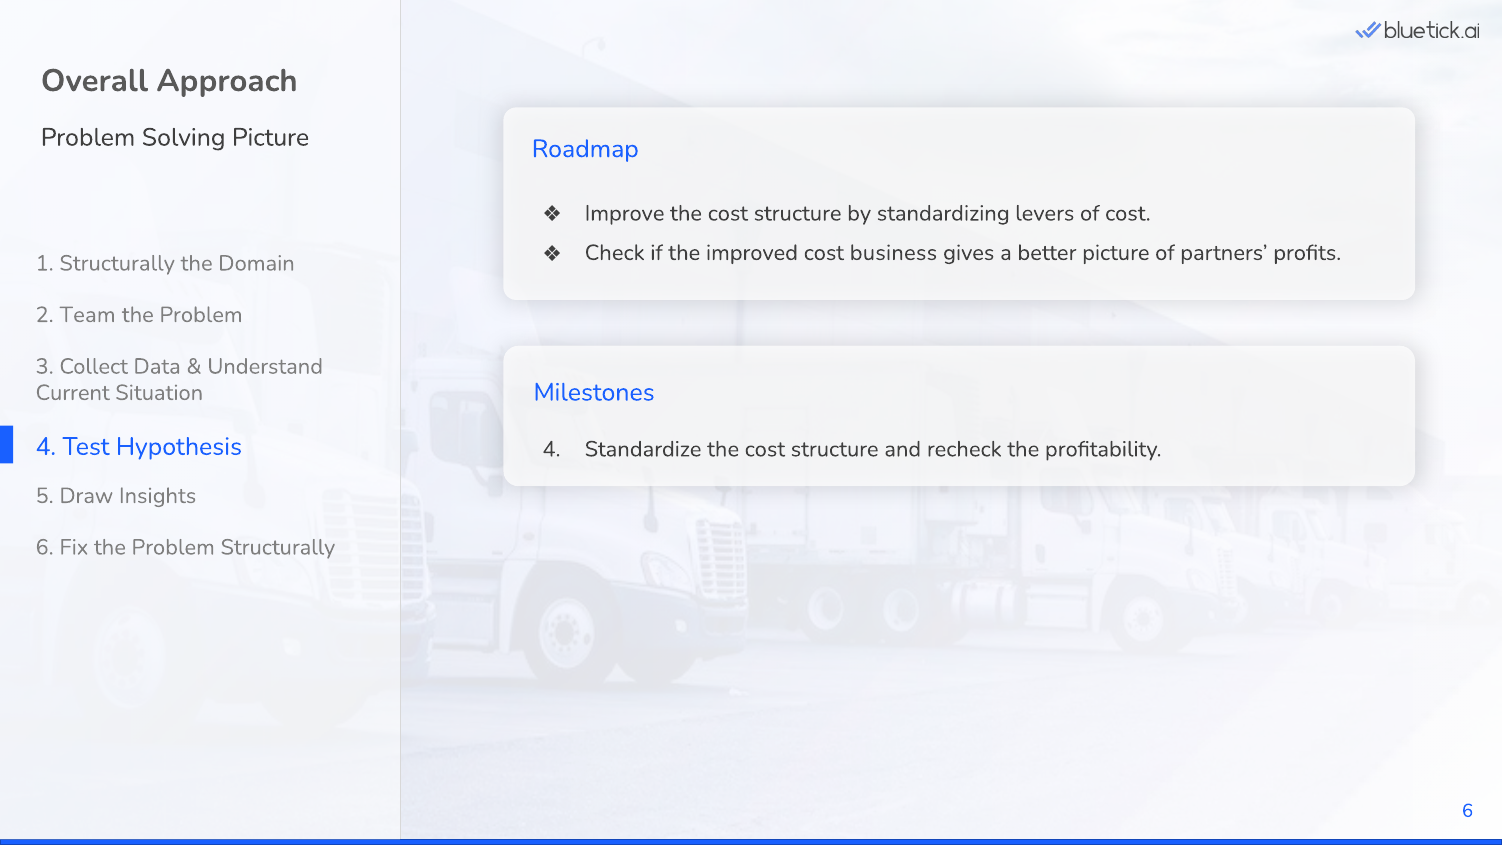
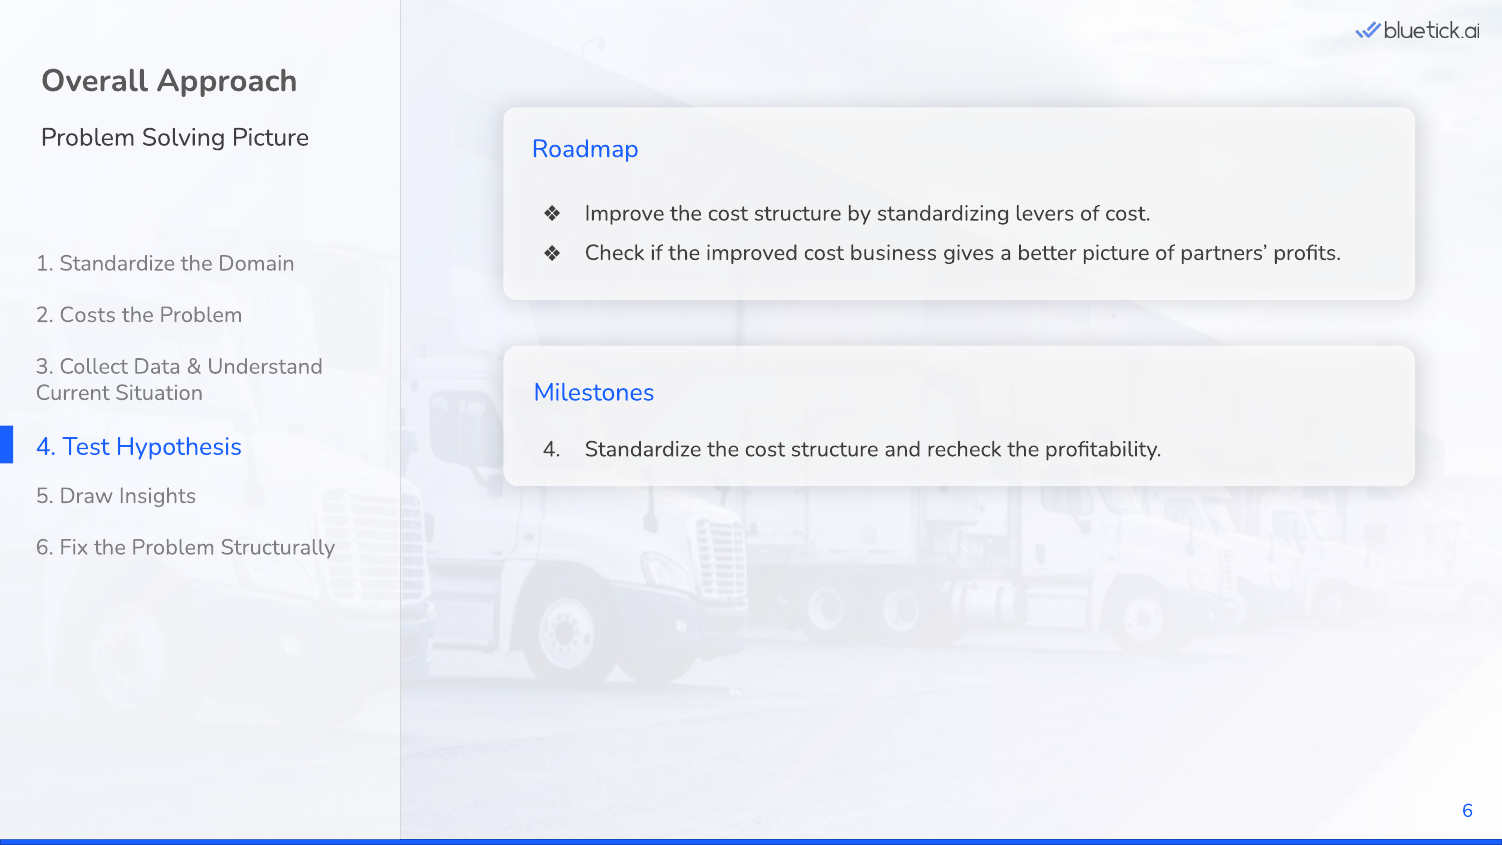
1 Structurally: Structurally -> Standardize
Team: Team -> Costs
